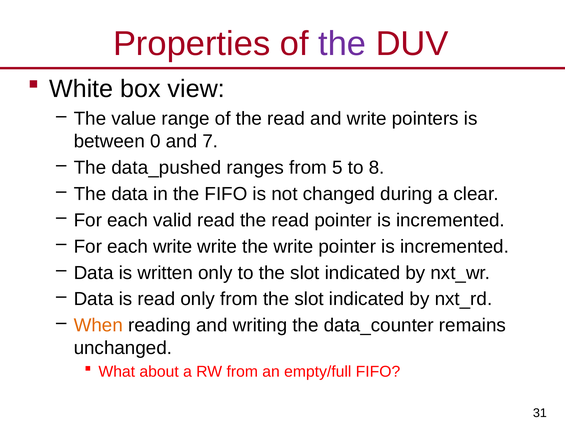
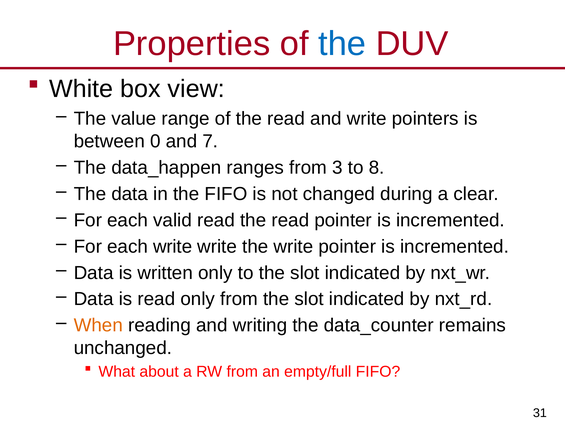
the at (342, 44) colour: purple -> blue
data_pushed: data_pushed -> data_happen
5: 5 -> 3
